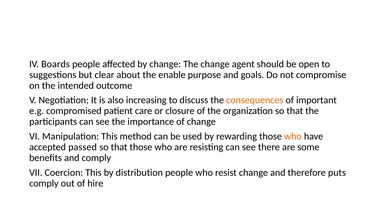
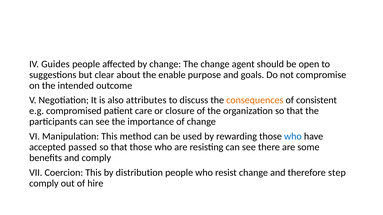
Boards: Boards -> Guides
increasing: increasing -> attributes
important: important -> consistent
who at (293, 137) colour: orange -> blue
puts: puts -> step
